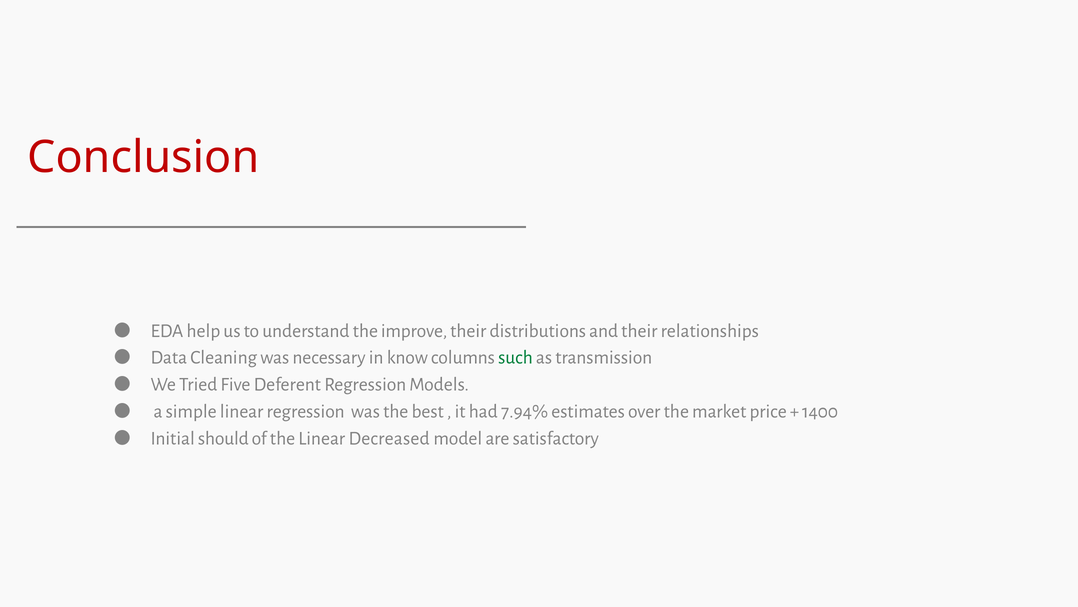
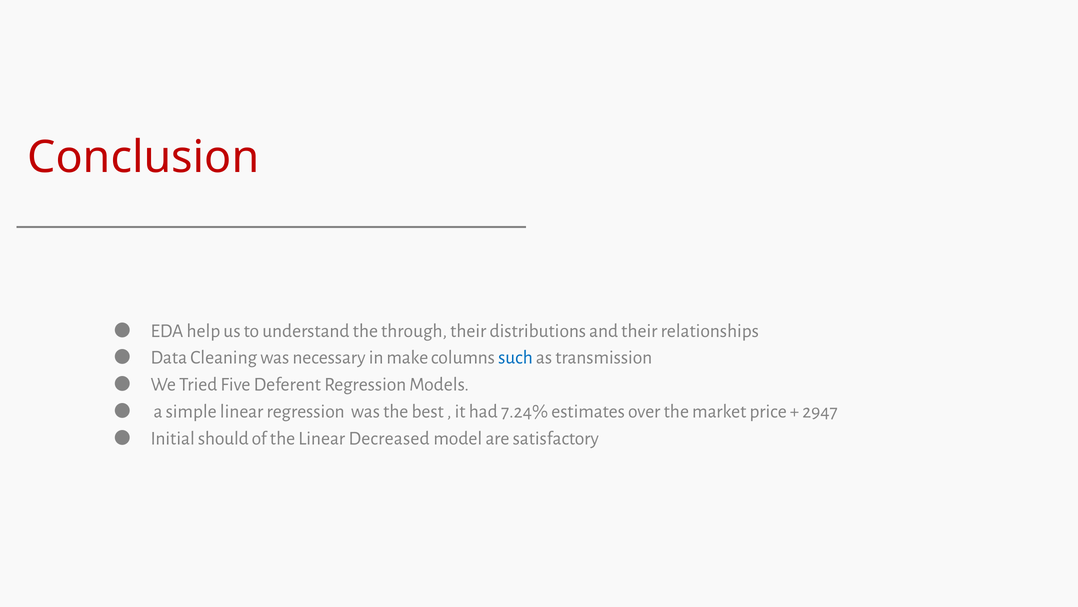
improve: improve -> through
know: know -> make
such colour: green -> blue
7.94%: 7.94% -> 7.24%
1400: 1400 -> 2947
